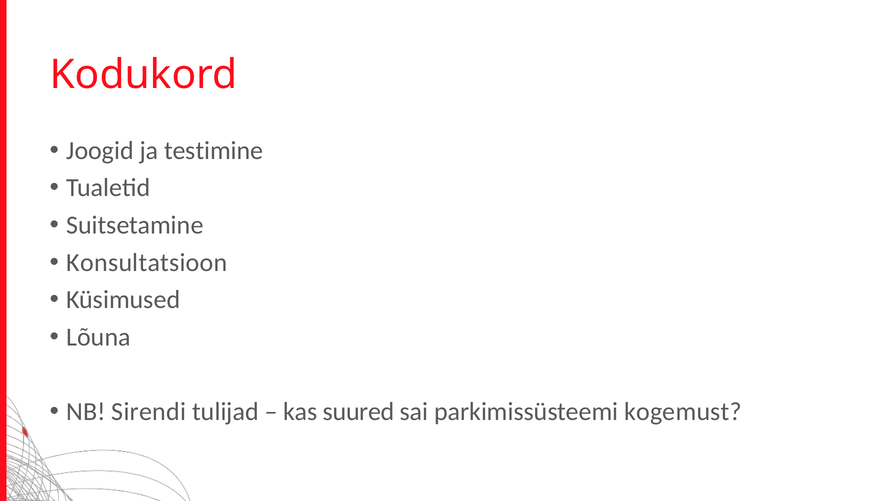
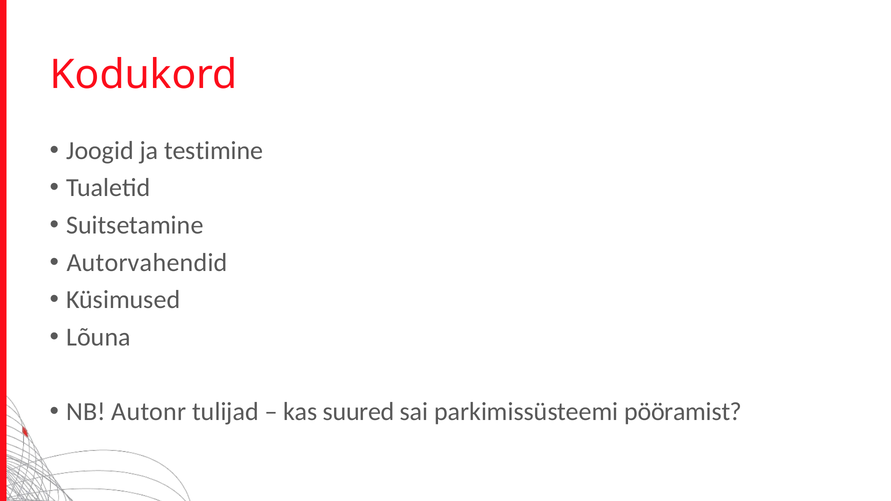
Konsultatsioon: Konsultatsioon -> Autorvahendid
Sirendi: Sirendi -> Autonr
kogemust: kogemust -> pööramist
